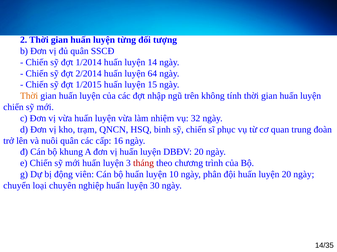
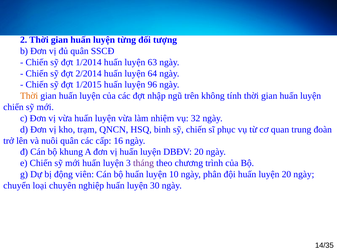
14: 14 -> 63
15: 15 -> 96
tháng colour: red -> purple
